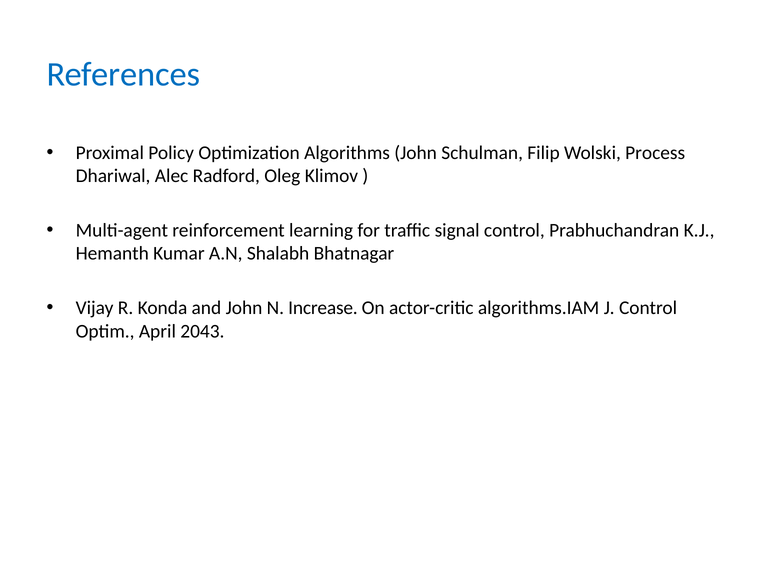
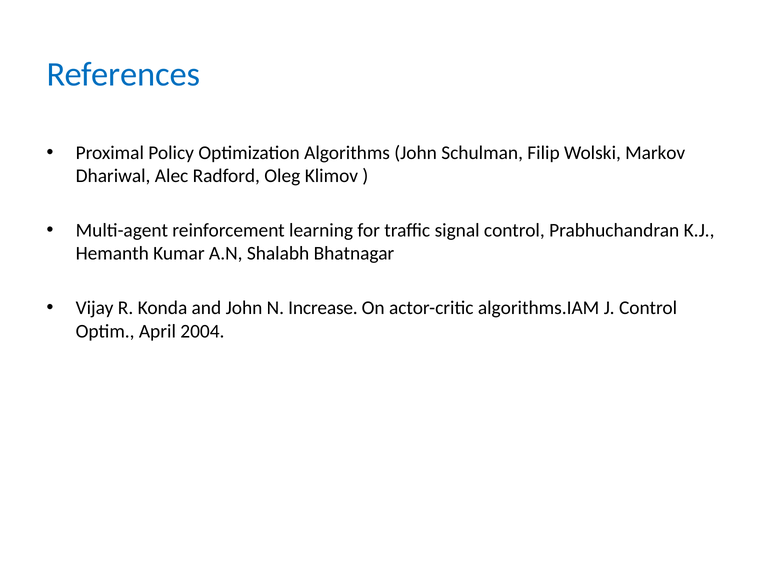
Process: Process -> Markov
2043: 2043 -> 2004
